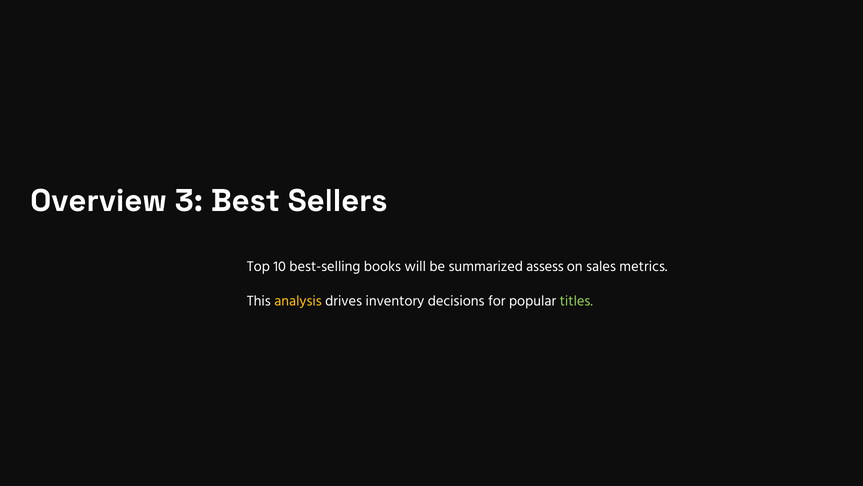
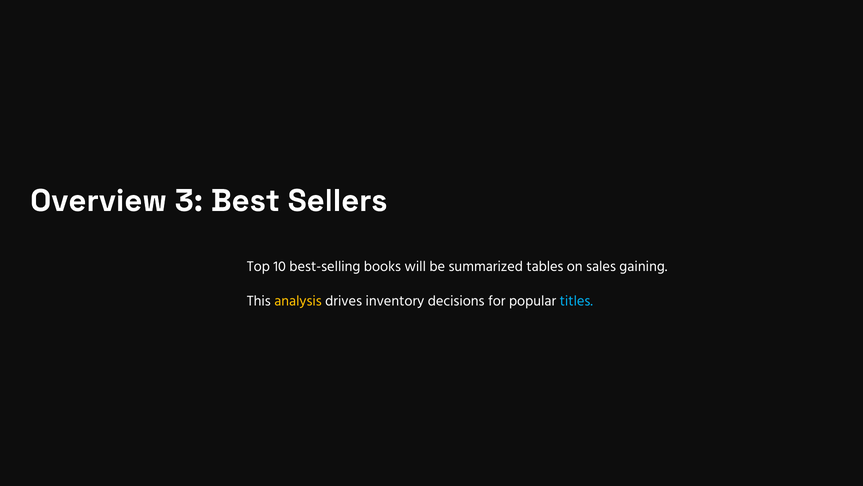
assess: assess -> tables
metrics: metrics -> gaining
titles colour: light green -> light blue
